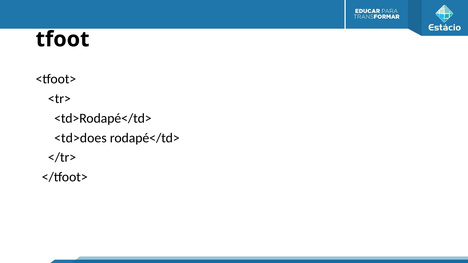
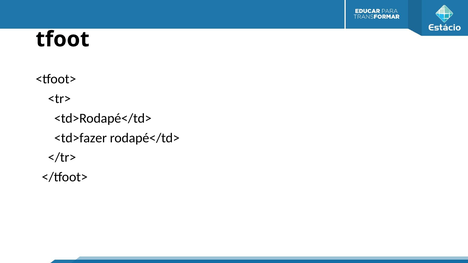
<td>does: <td>does -> <td>fazer
